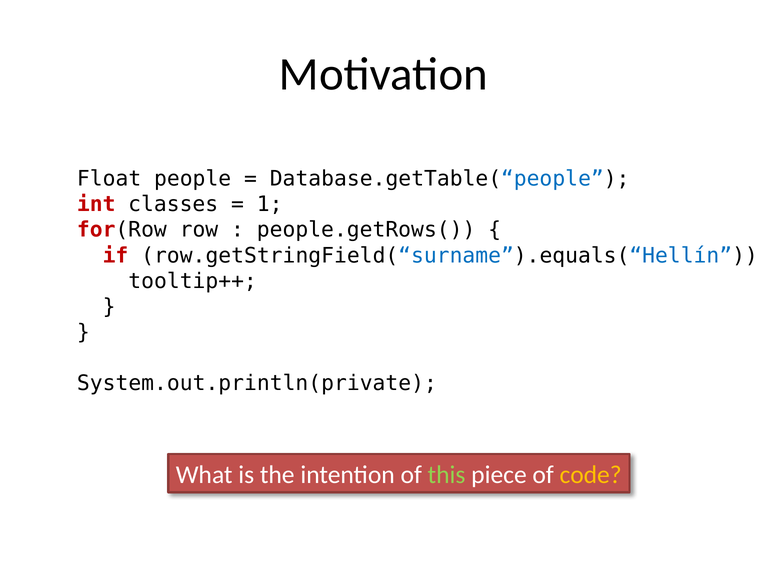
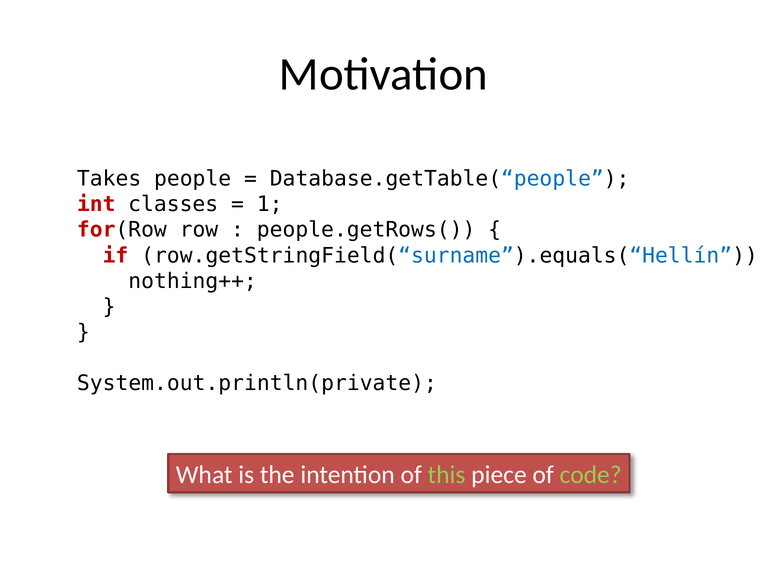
Float: Float -> Takes
tooltip++: tooltip++ -> nothing++
code colour: yellow -> light green
